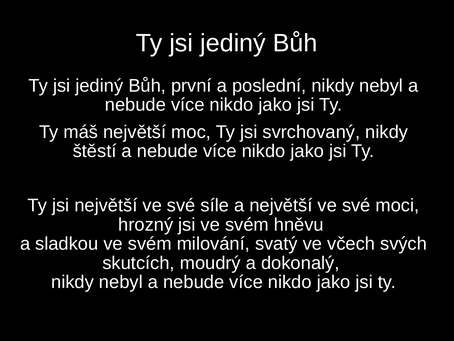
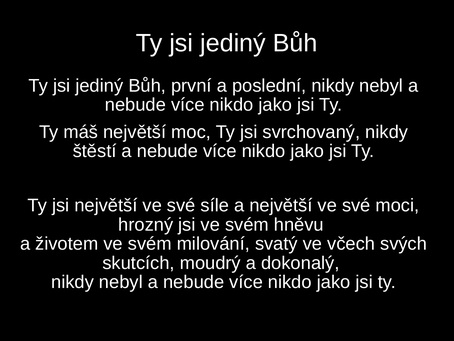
sladkou: sladkou -> životem
